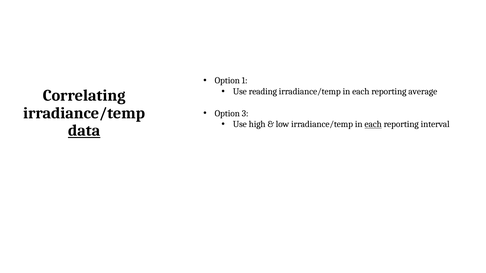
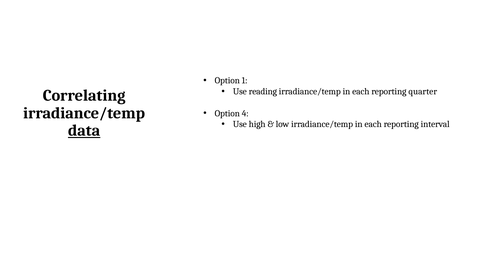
average: average -> quarter
3: 3 -> 4
each at (373, 124) underline: present -> none
